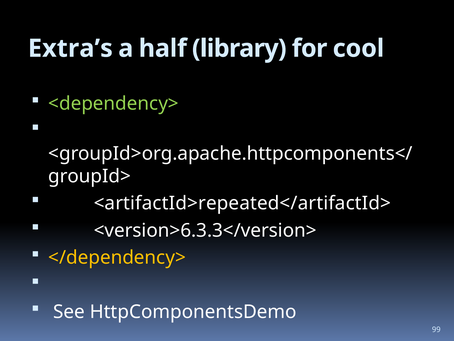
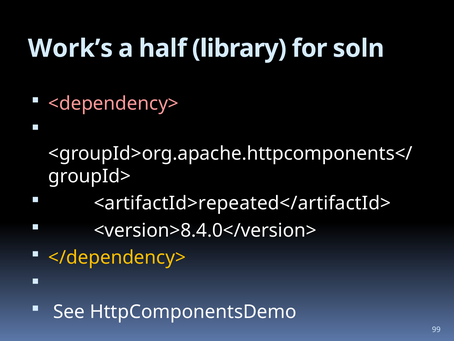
Extra’s: Extra’s -> Work’s
cool: cool -> soln
<dependency> colour: light green -> pink
<version>6.3.3</version>: <version>6.3.3</version> -> <version>8.4.0</version>
